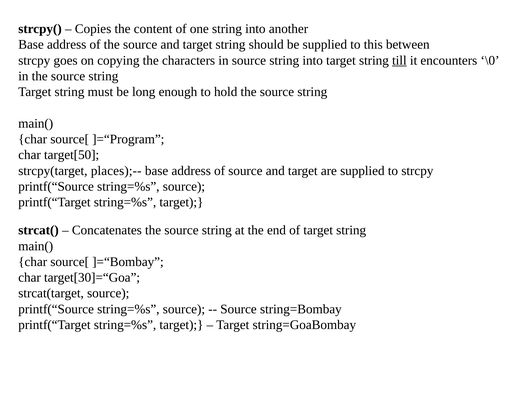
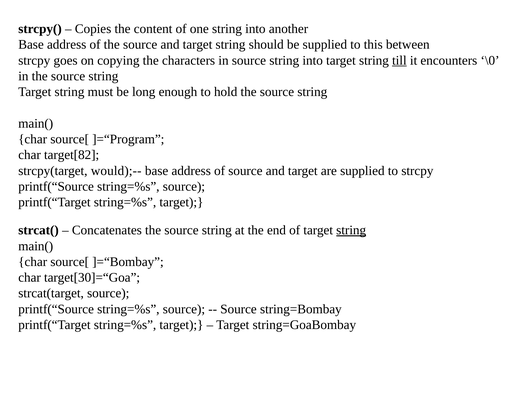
target[50: target[50 -> target[82
places);--: places);-- -> would);--
string at (351, 230) underline: none -> present
